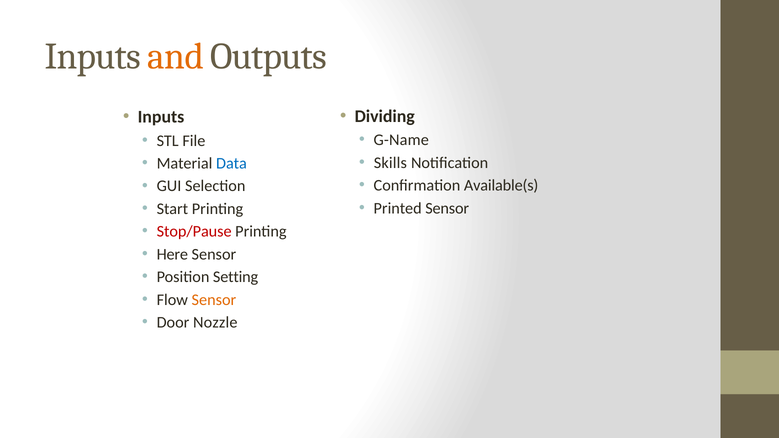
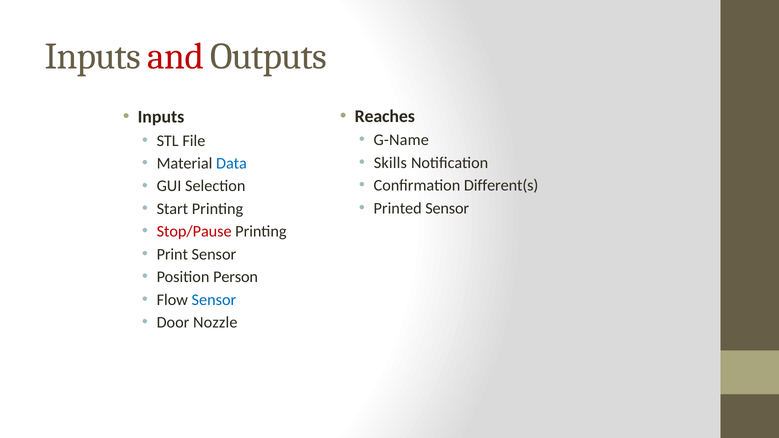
and colour: orange -> red
Dividing: Dividing -> Reaches
Available(s: Available(s -> Different(s
Here: Here -> Print
Setting: Setting -> Person
Sensor at (214, 300) colour: orange -> blue
